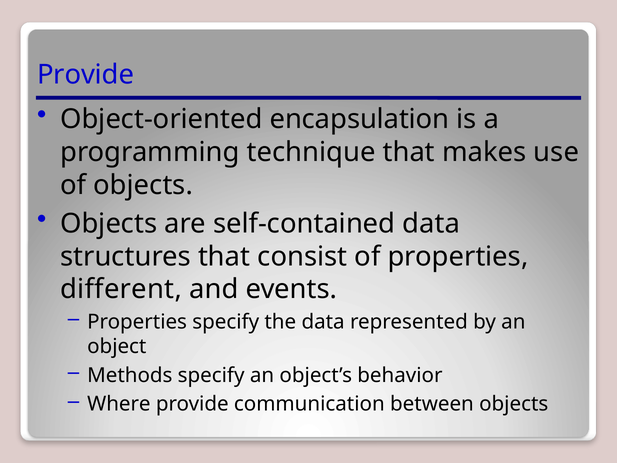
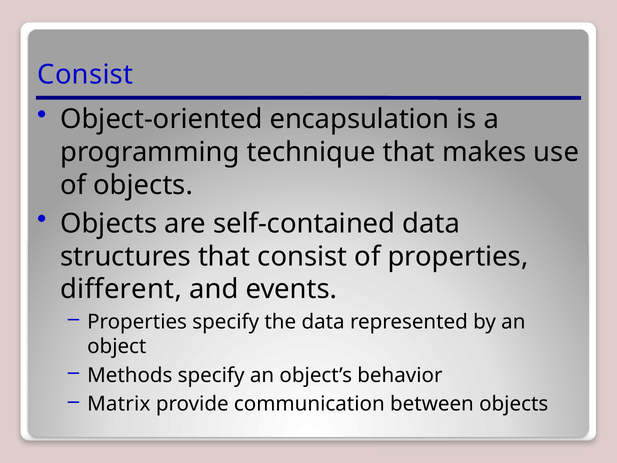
Provide at (86, 75): Provide -> Consist
Where: Where -> Matrix
